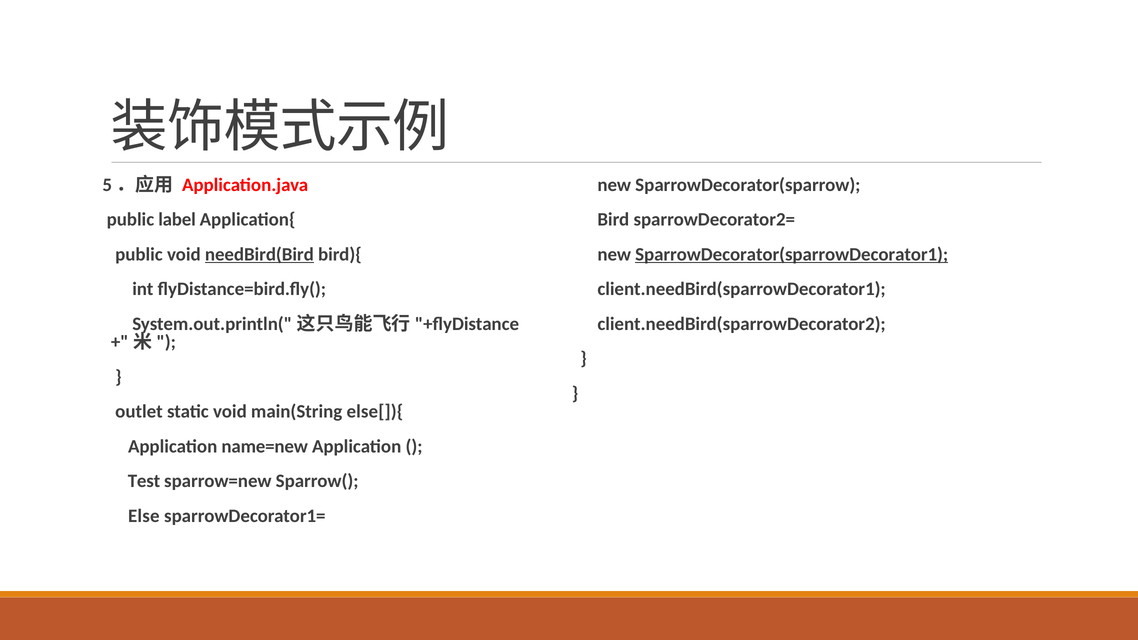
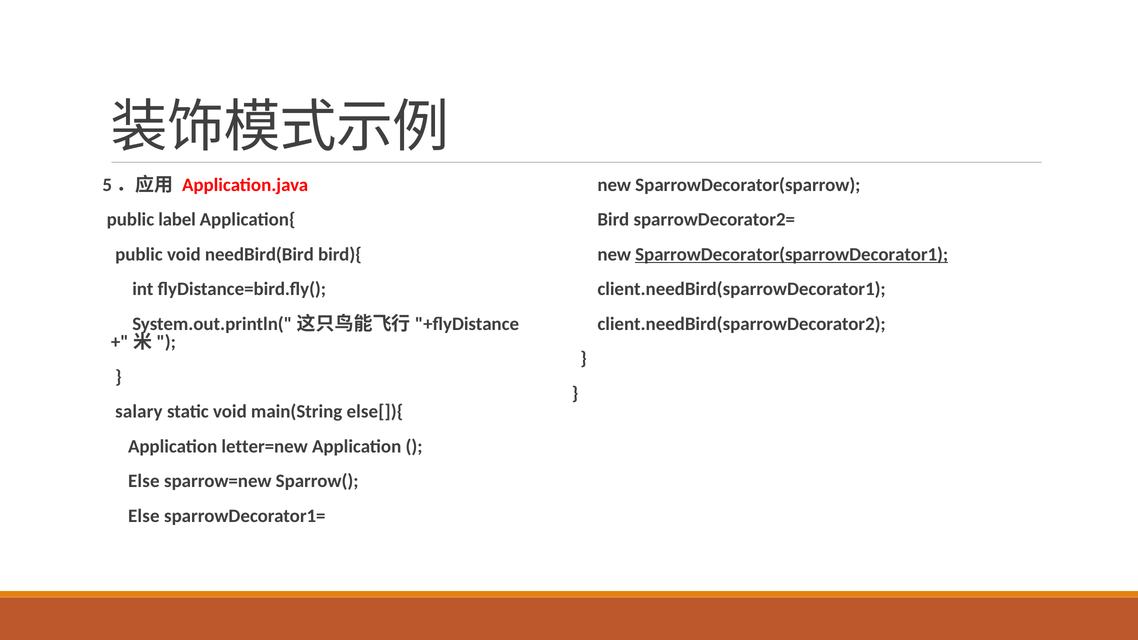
needBird(Bird underline: present -> none
outlet: outlet -> salary
name=new: name=new -> letter=new
Test at (144, 481): Test -> Else
